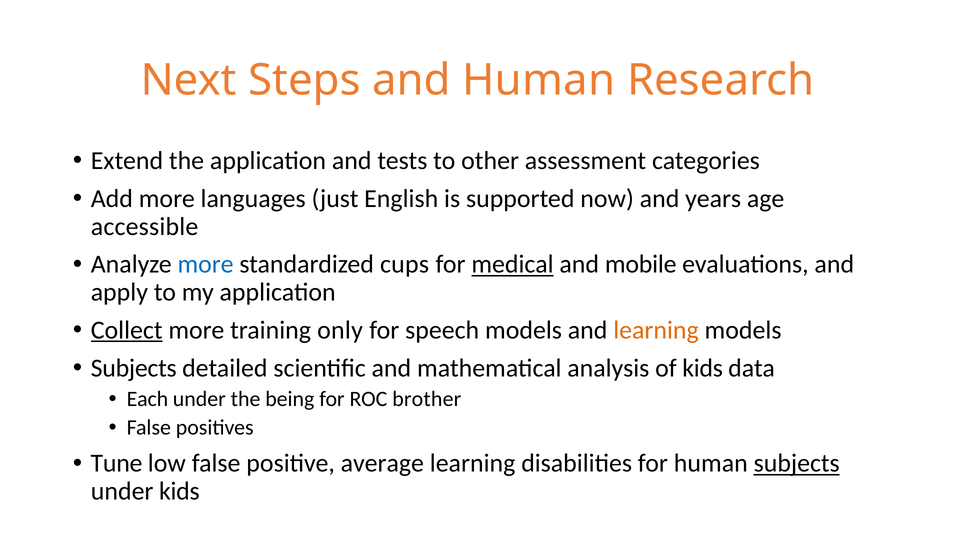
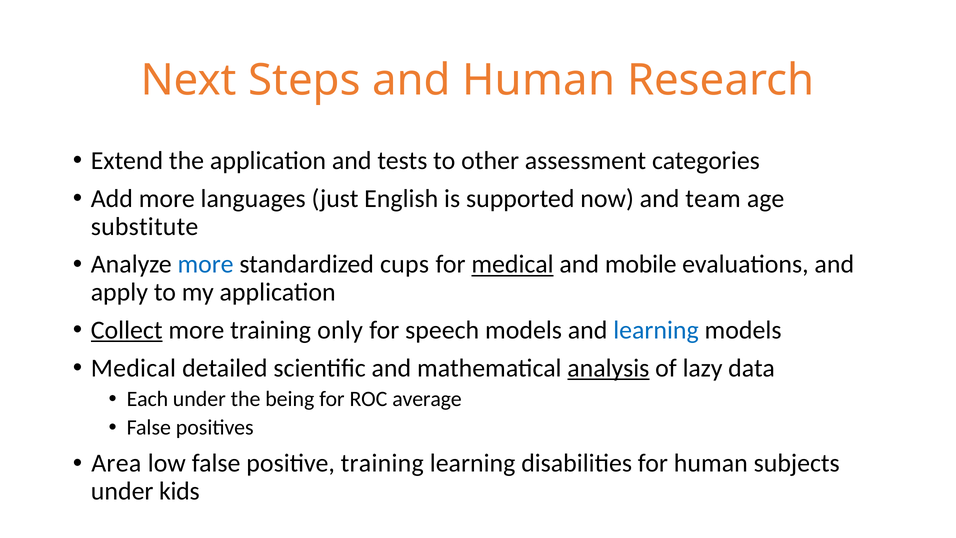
years: years -> team
accessible: accessible -> substitute
learning at (656, 330) colour: orange -> blue
Subjects at (134, 368): Subjects -> Medical
analysis underline: none -> present
of kids: kids -> lazy
brother: brother -> average
Tune: Tune -> Area
positive average: average -> training
subjects at (797, 463) underline: present -> none
